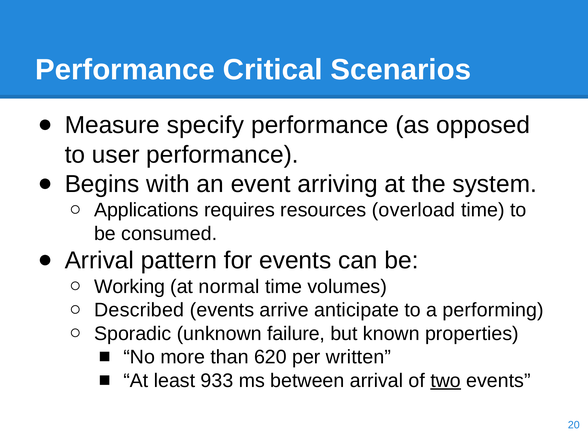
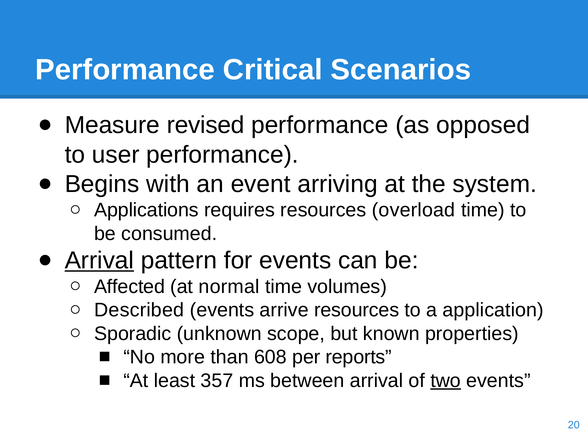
specify: specify -> revised
Arrival at (99, 260) underline: none -> present
Working: Working -> Affected
arrive anticipate: anticipate -> resources
performing: performing -> application
failure: failure -> scope
620: 620 -> 608
written: written -> reports
933: 933 -> 357
